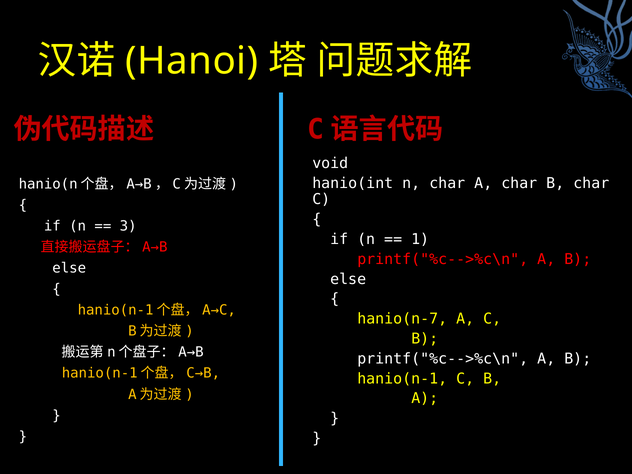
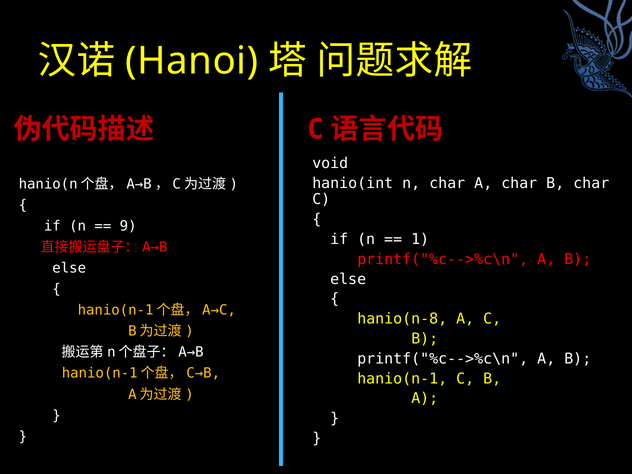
3: 3 -> 9
hanio(n-7: hanio(n-7 -> hanio(n-8
